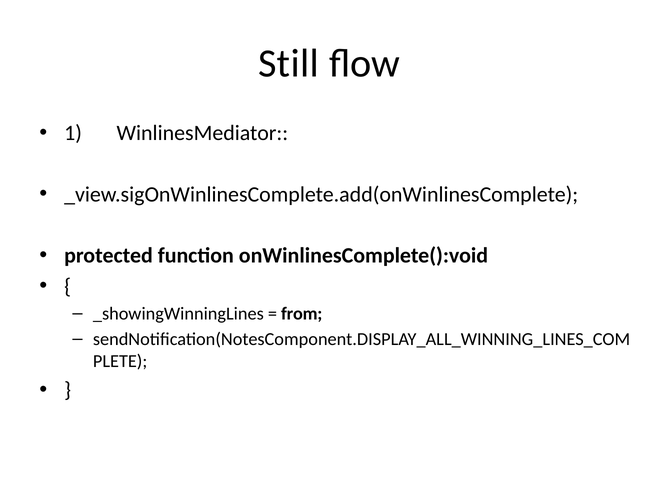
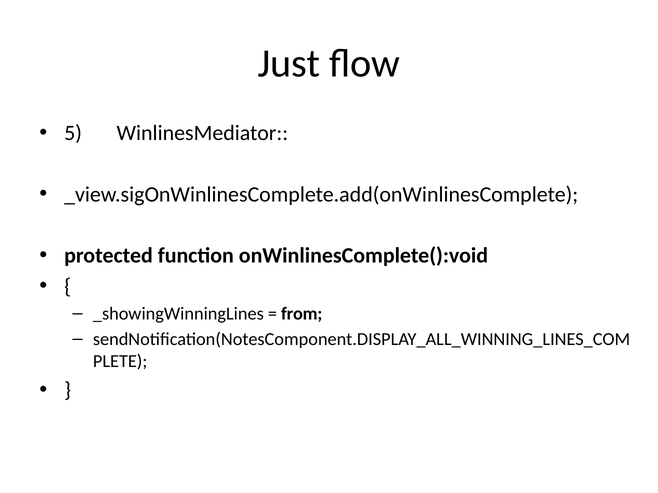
Still: Still -> Just
1: 1 -> 5
